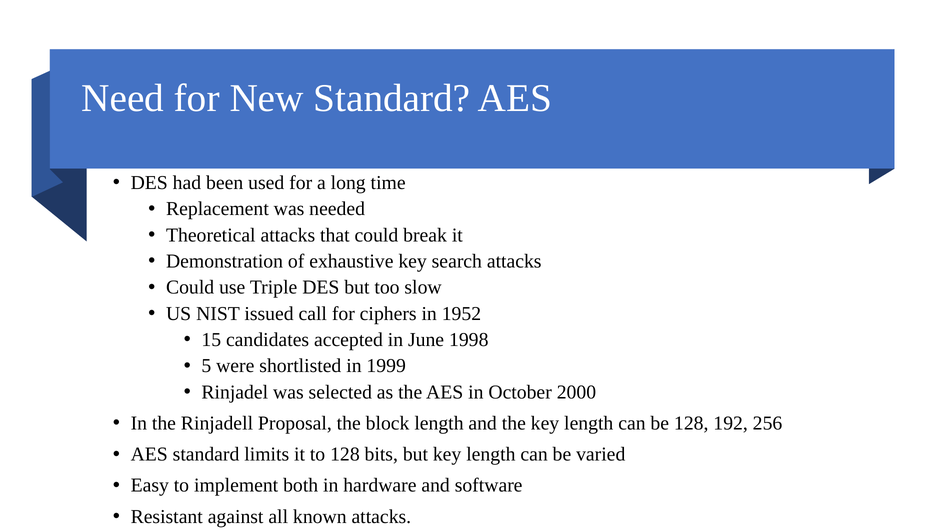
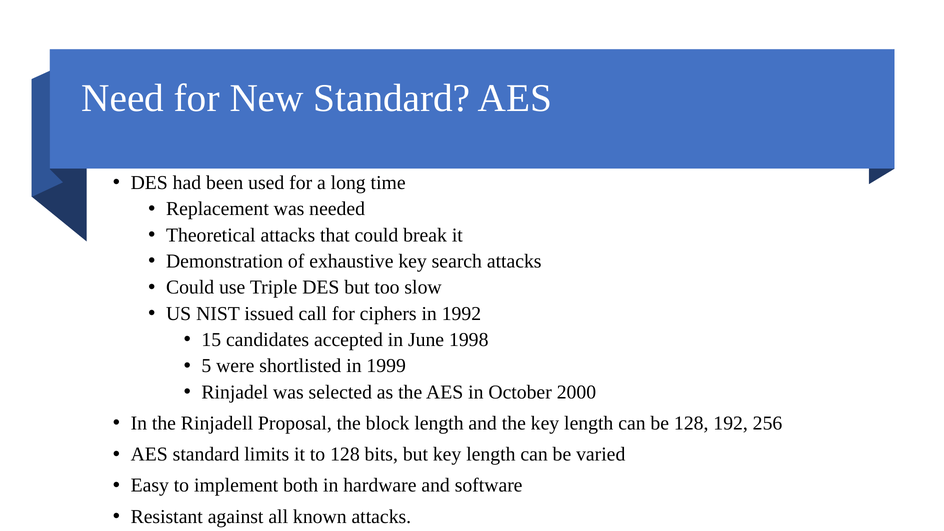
1952: 1952 -> 1992
